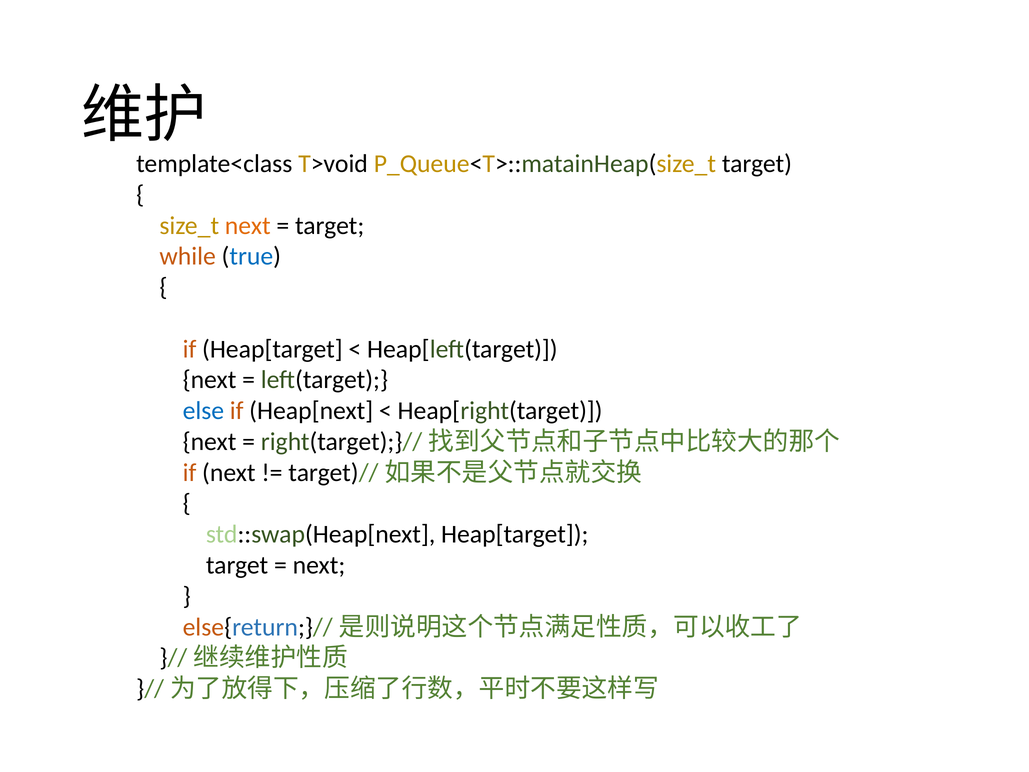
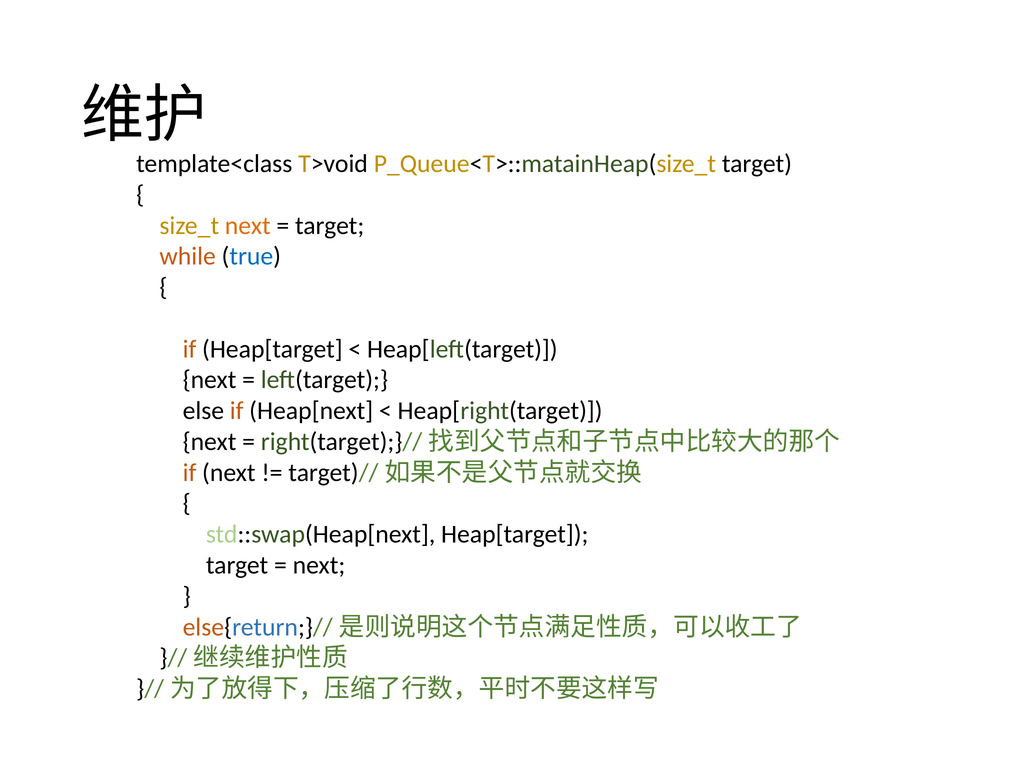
else colour: blue -> black
